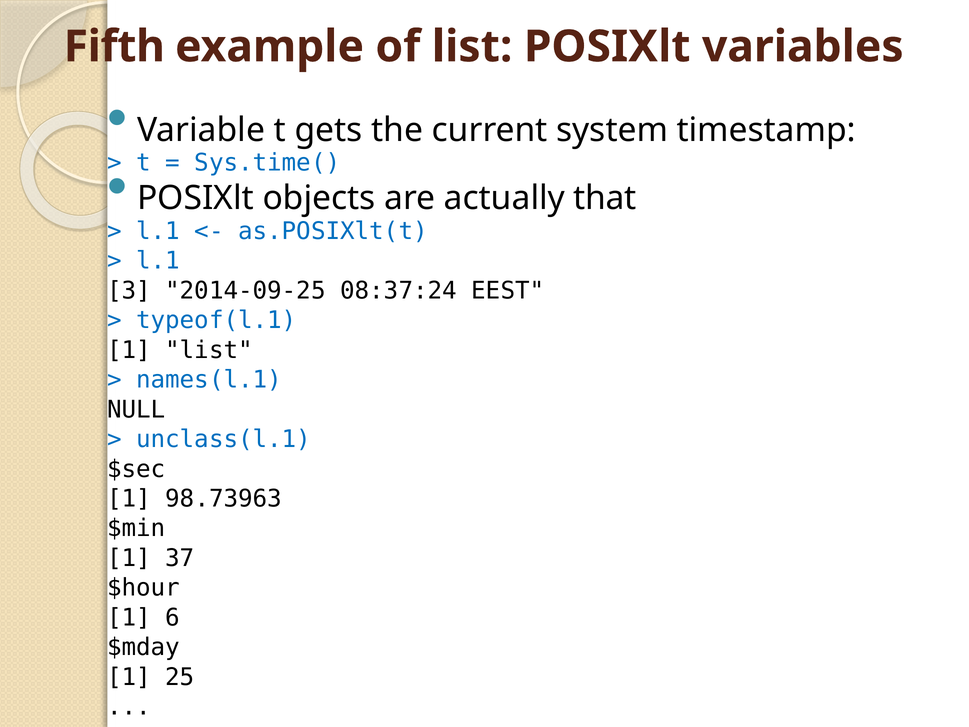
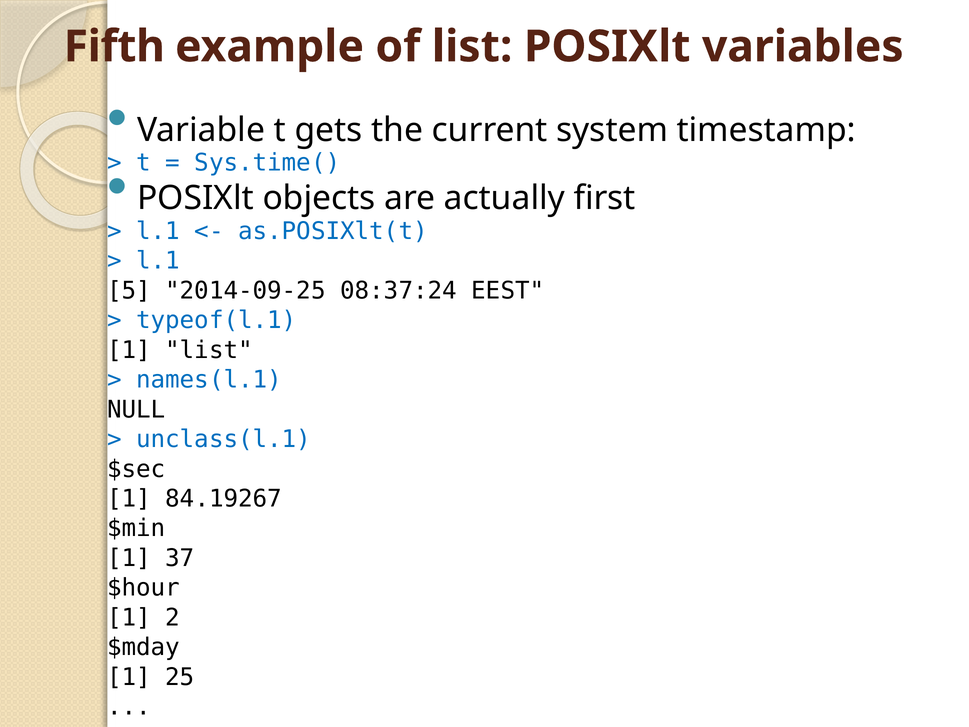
that: that -> first
3: 3 -> 5
98.73963: 98.73963 -> 84.19267
6: 6 -> 2
